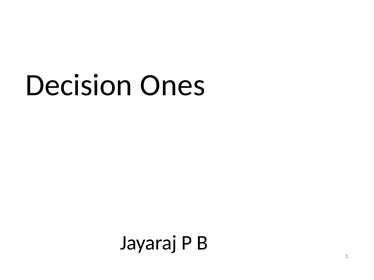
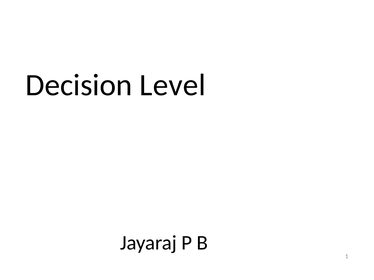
Ones: Ones -> Level
